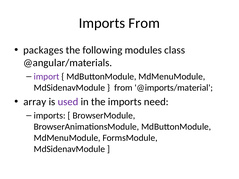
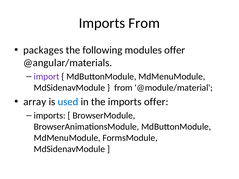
modules class: class -> offer
@imports/material: @imports/material -> @module/material
used colour: purple -> blue
imports need: need -> offer
